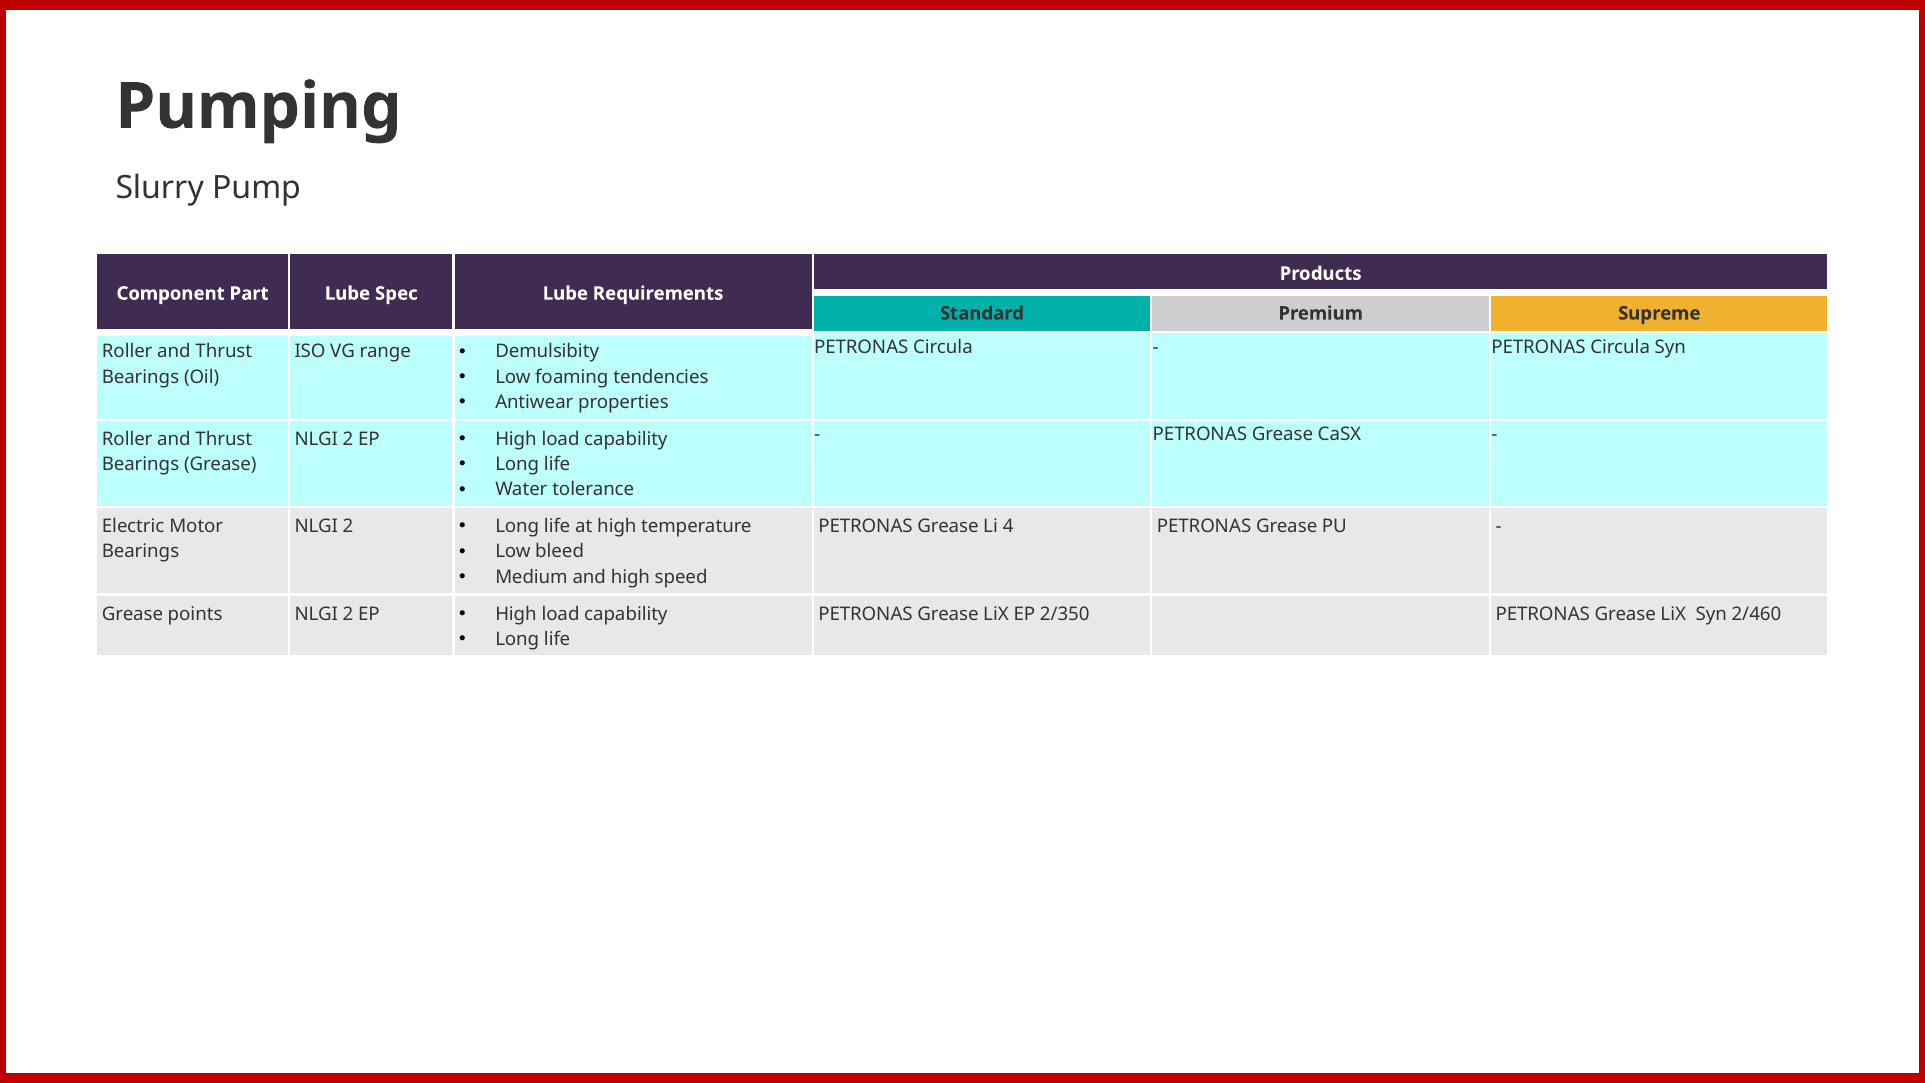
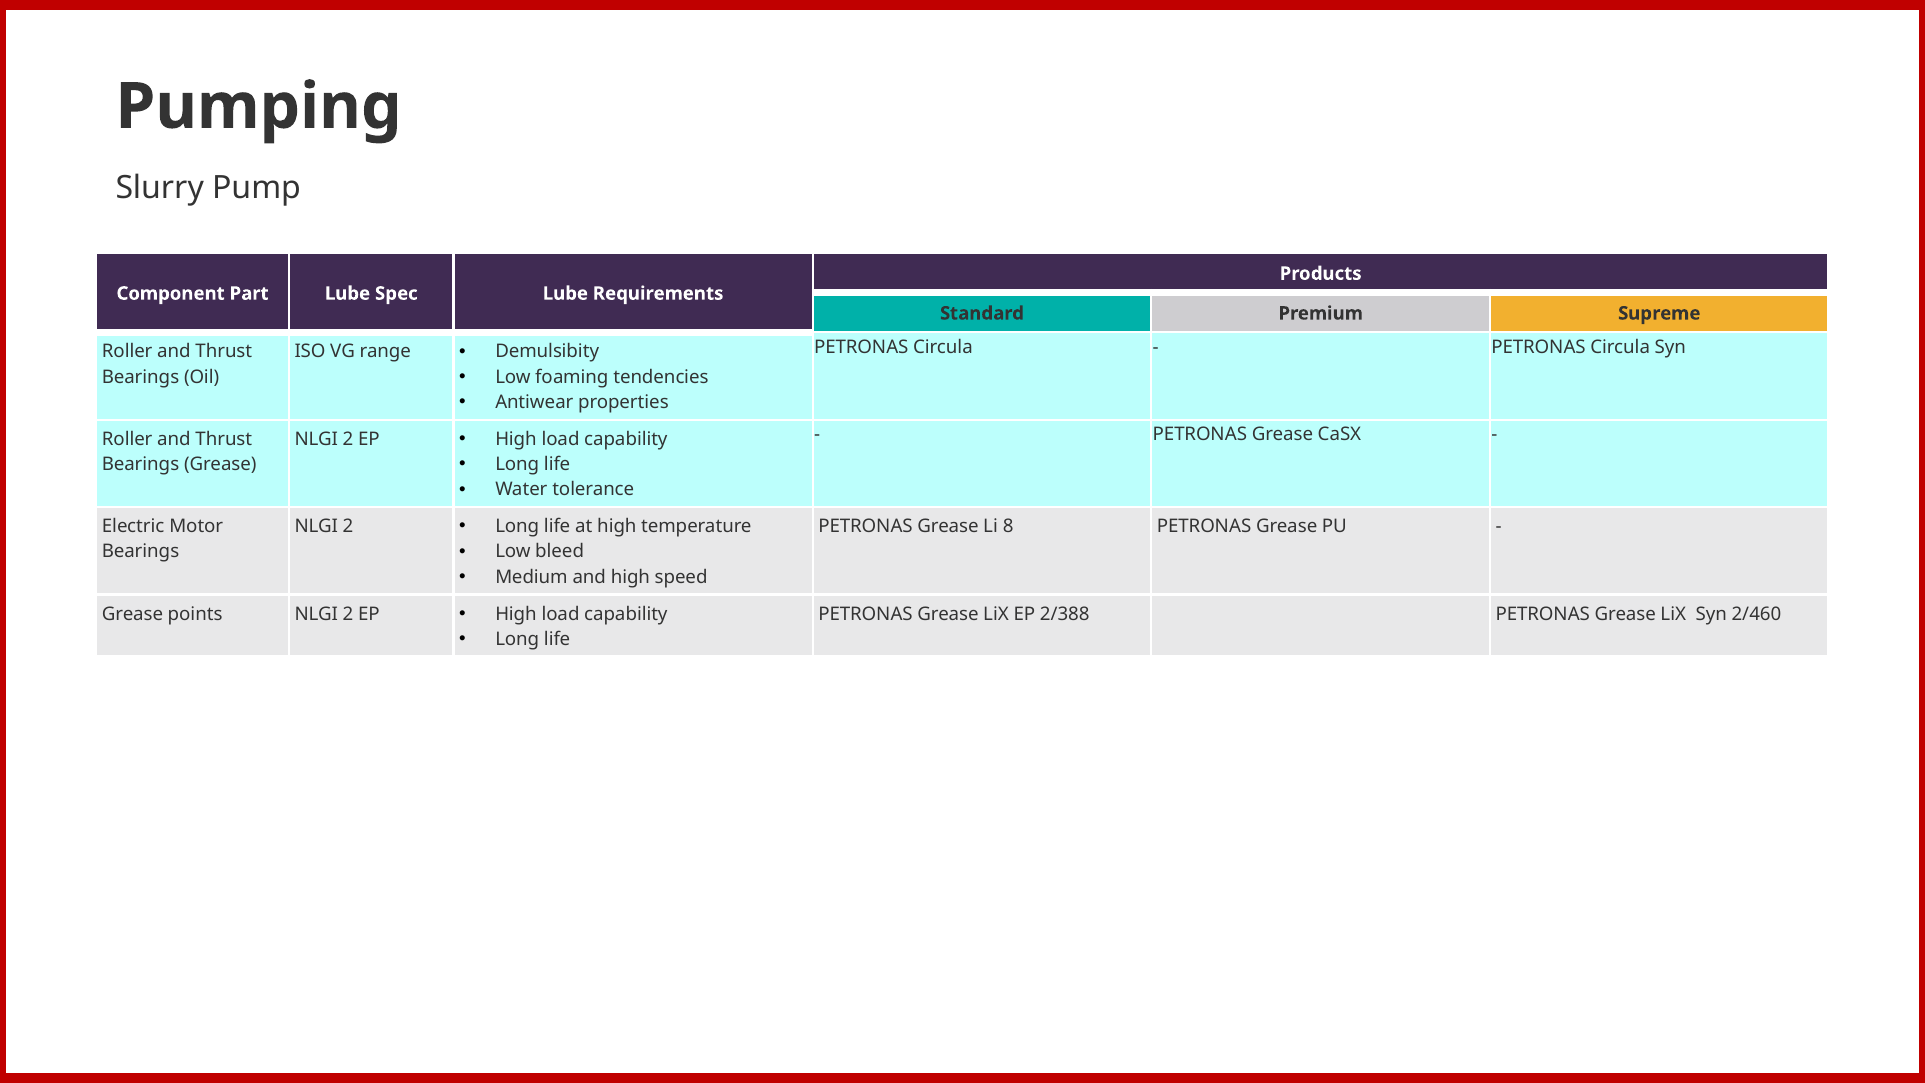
4: 4 -> 8
2/350: 2/350 -> 2/388
